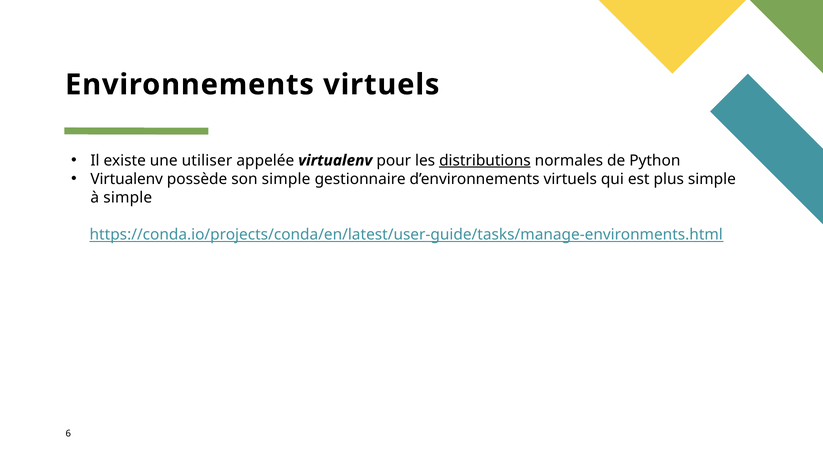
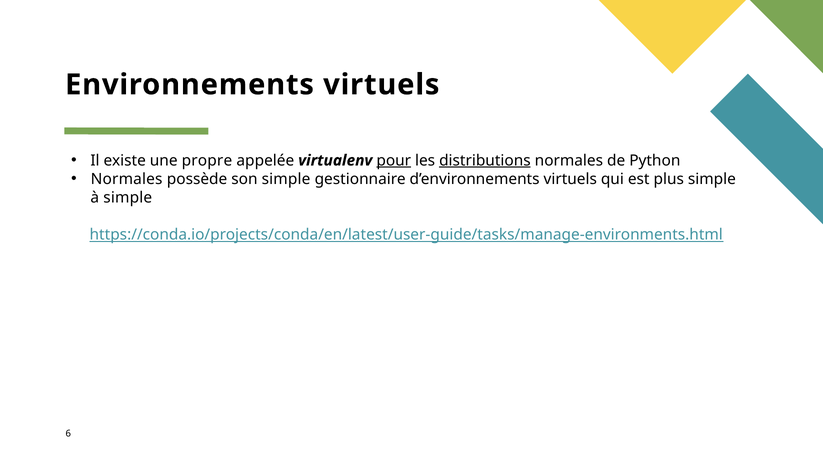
utiliser: utiliser -> propre
pour underline: none -> present
Virtualenv at (127, 179): Virtualenv -> Normales
